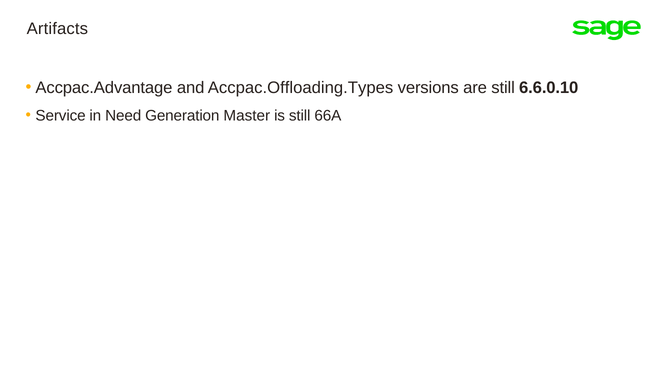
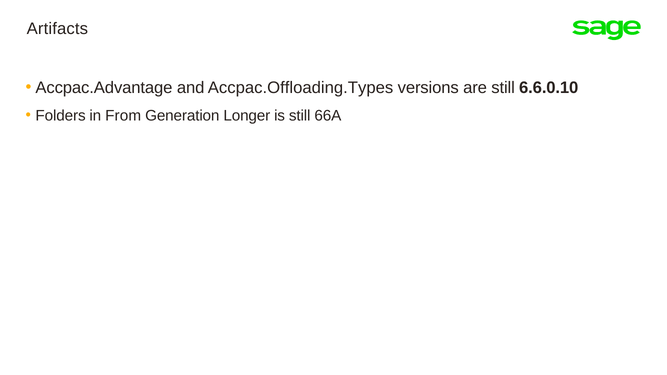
Service: Service -> Folders
Need: Need -> From
Master: Master -> Longer
